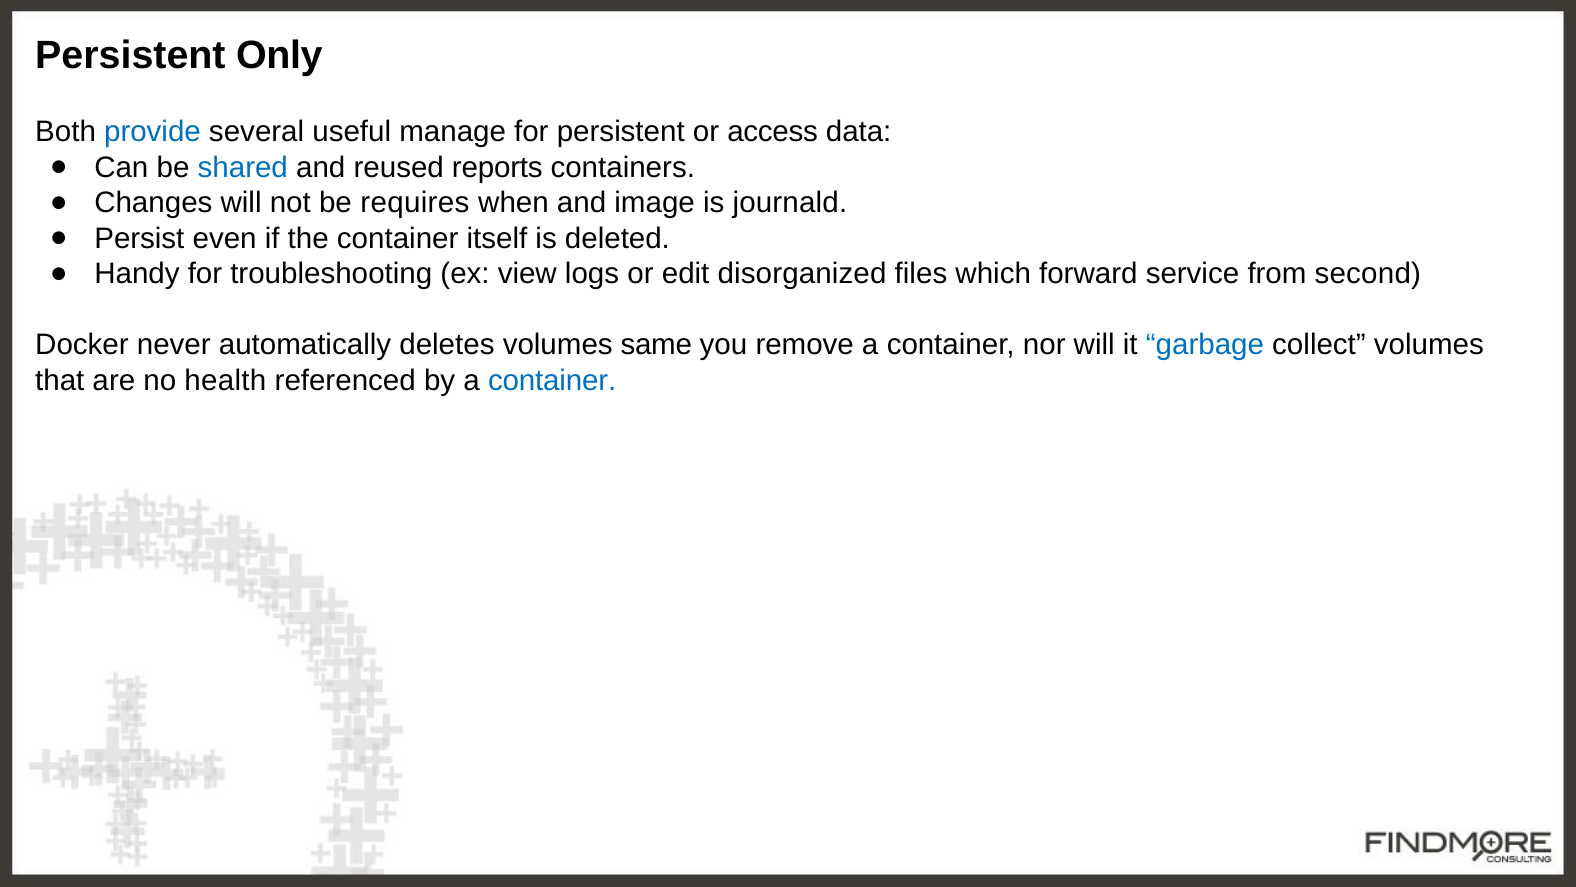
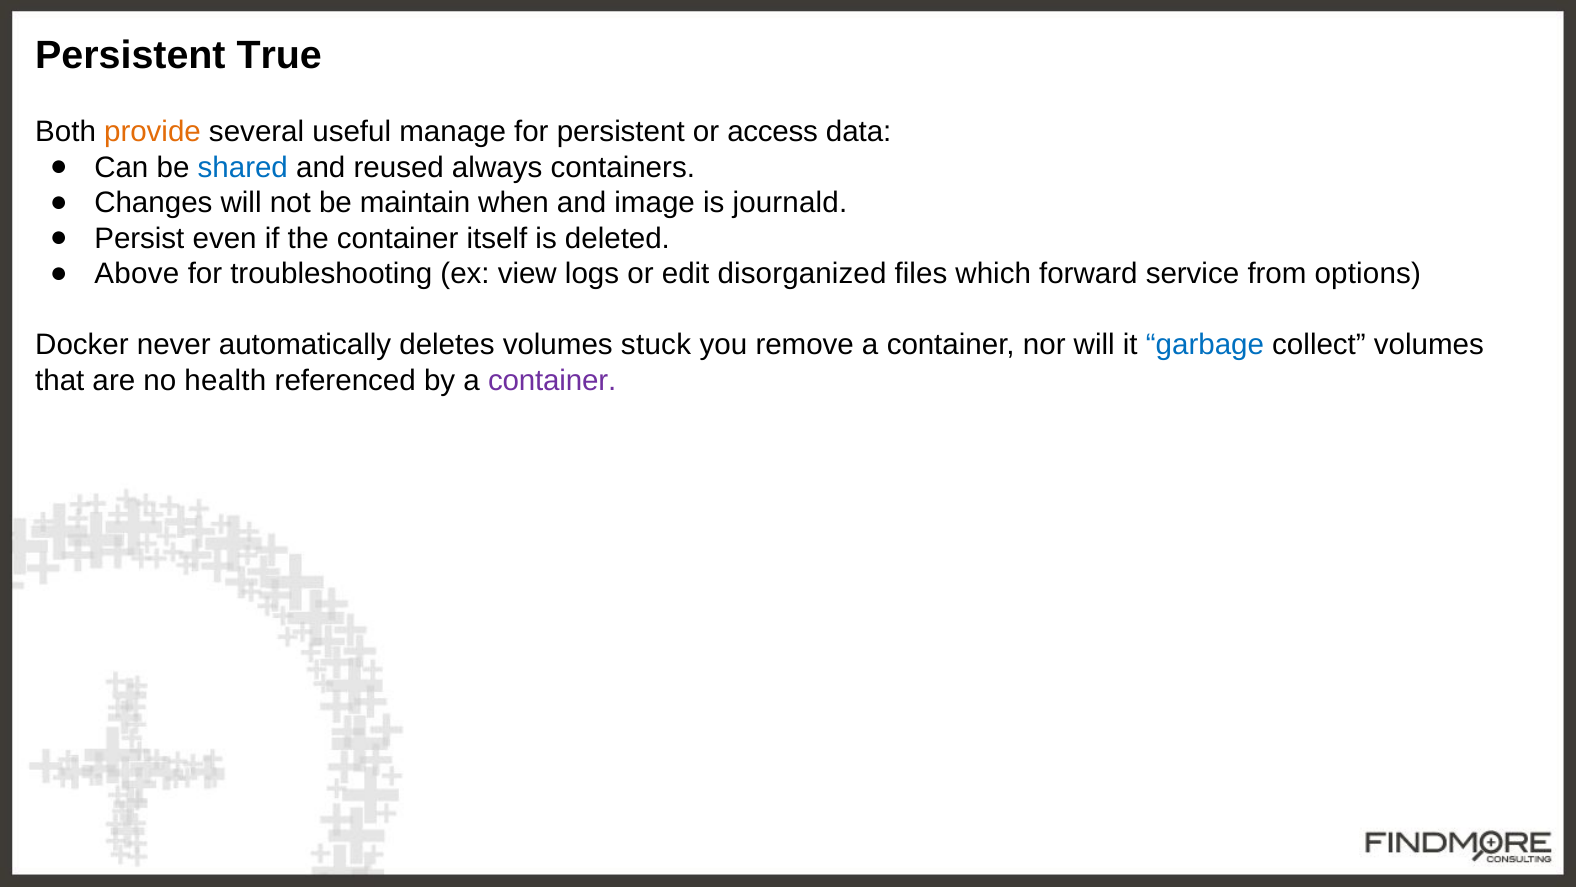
Only: Only -> True
provide colour: blue -> orange
reports: reports -> always
requires: requires -> maintain
Handy: Handy -> Above
second: second -> options
same: same -> stuck
container at (552, 380) colour: blue -> purple
